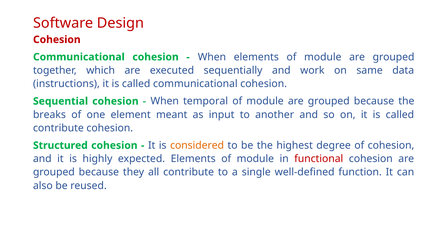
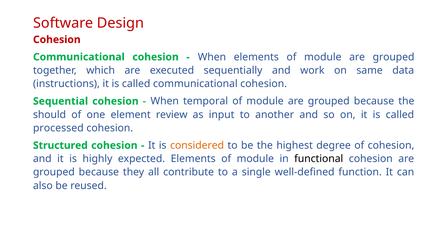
breaks: breaks -> should
meant: meant -> review
contribute at (58, 128): contribute -> processed
functional colour: red -> black
